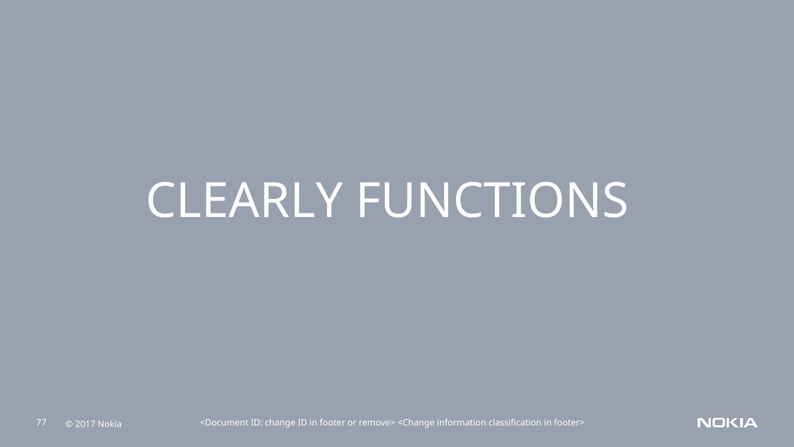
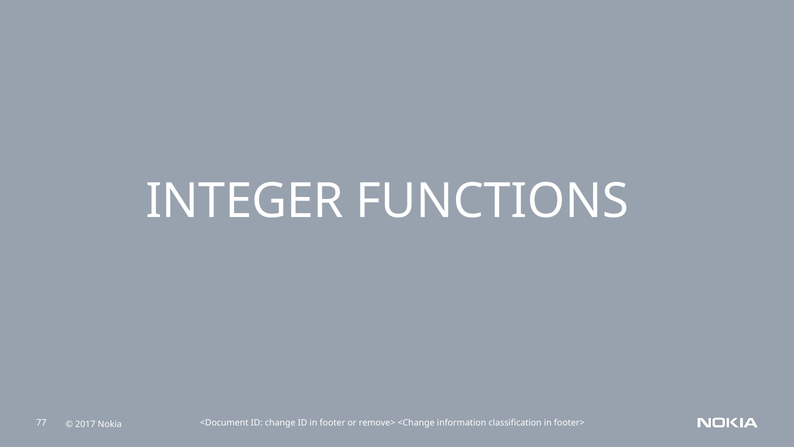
CLEARLY: CLEARLY -> INTEGER
